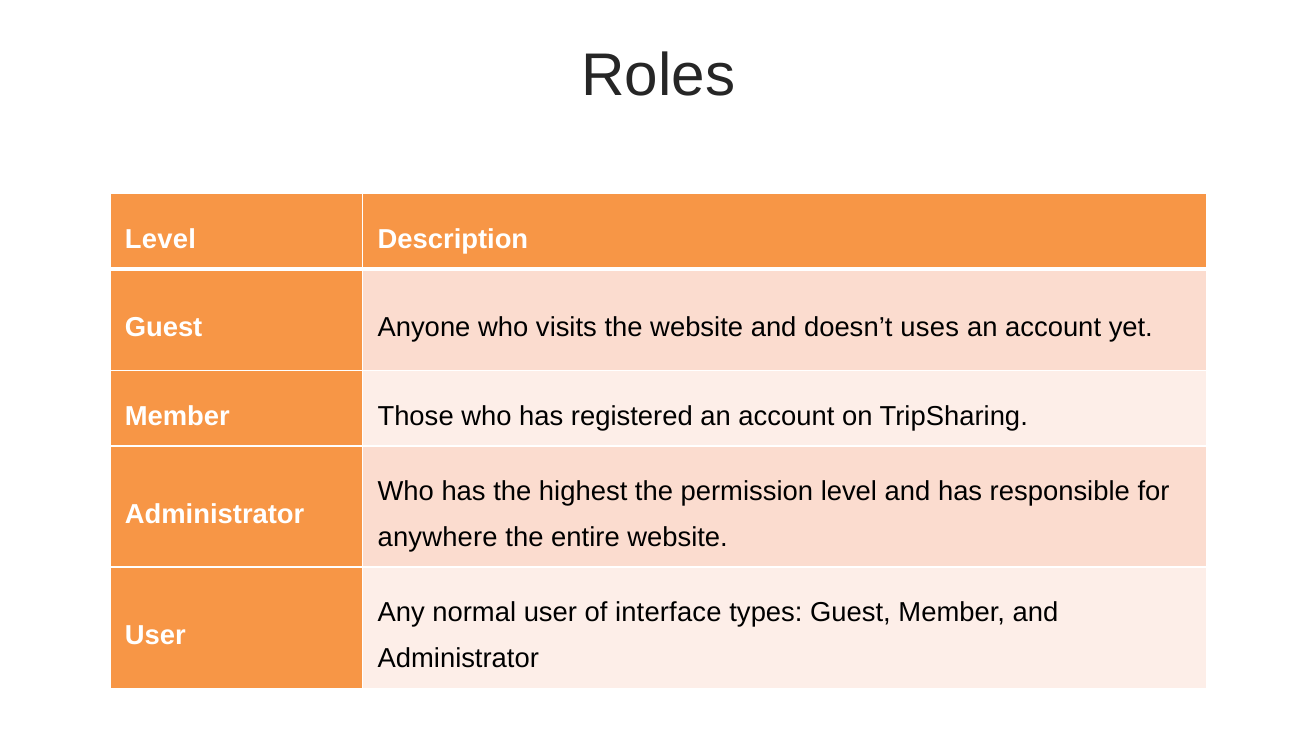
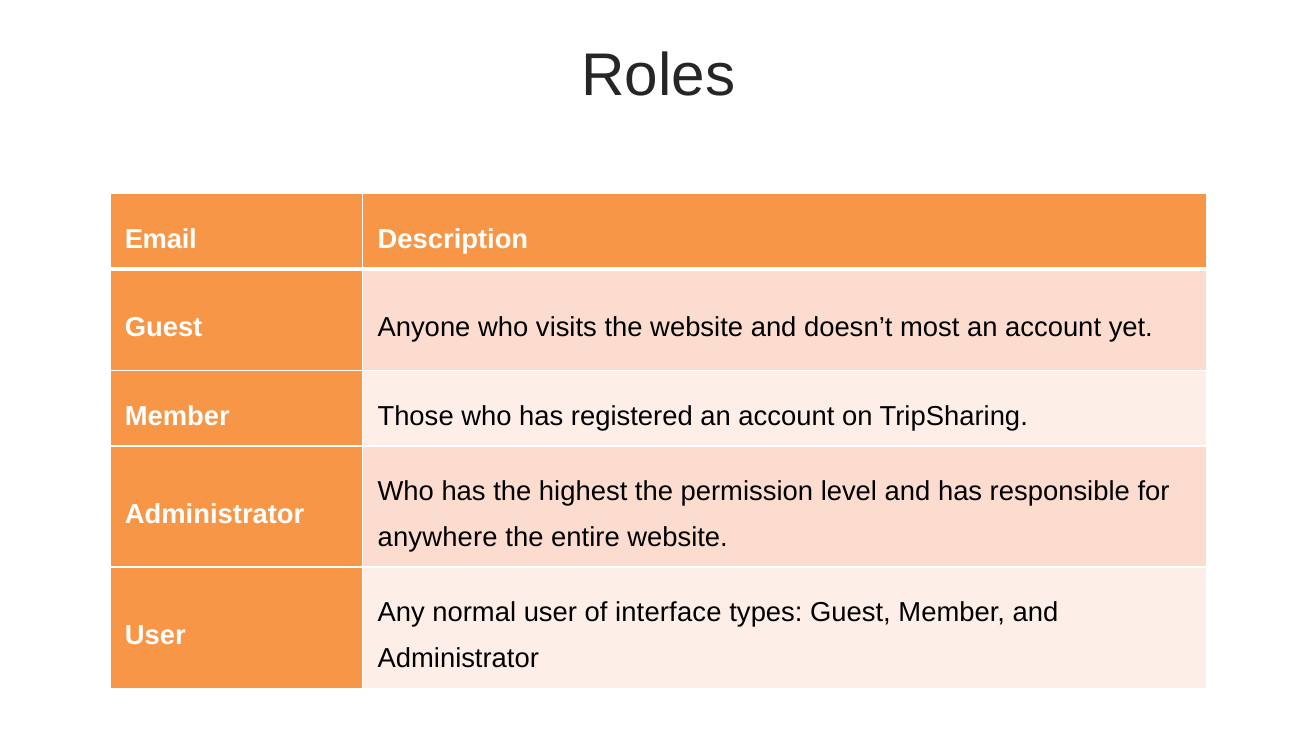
Level at (160, 239): Level -> Email
uses: uses -> most
